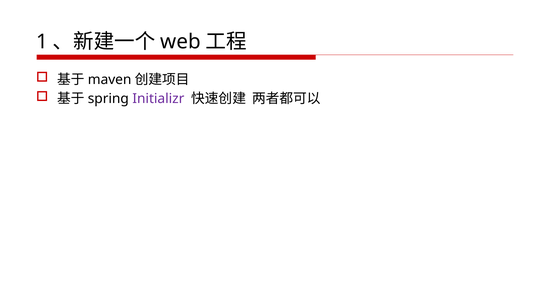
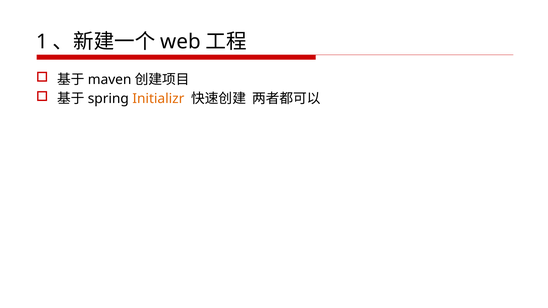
Initializr colour: purple -> orange
